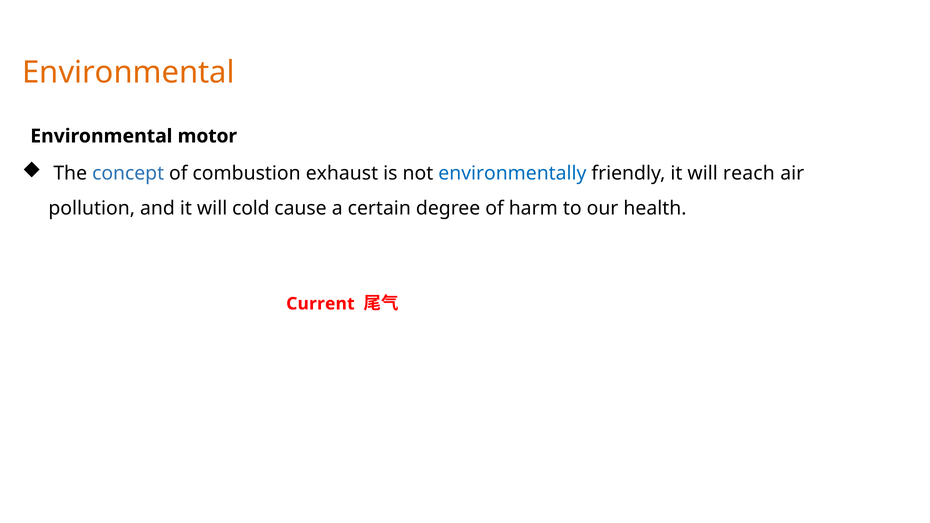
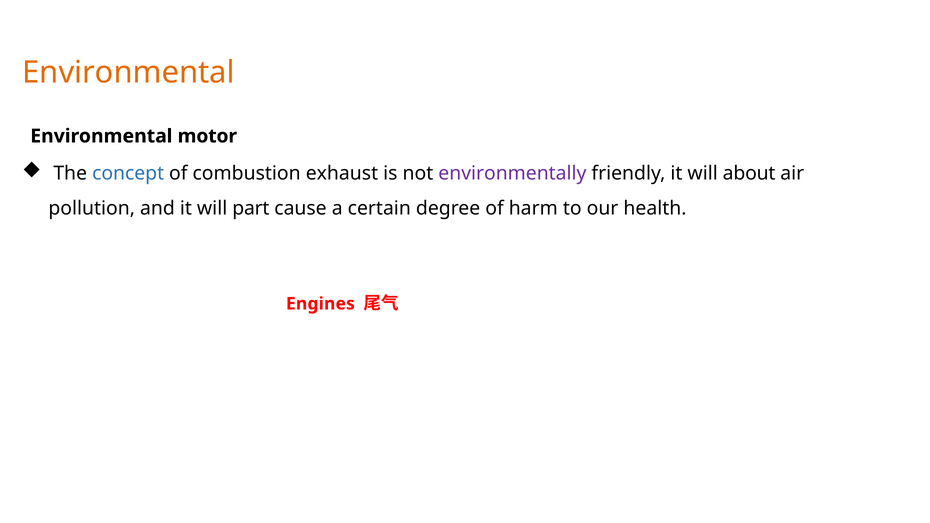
environmentally colour: blue -> purple
reach: reach -> about
cold: cold -> part
Current: Current -> Engines
